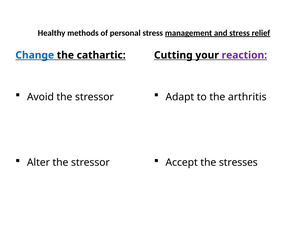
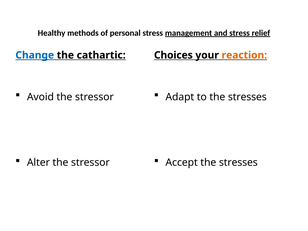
Cutting: Cutting -> Choices
reaction colour: purple -> orange
to the arthritis: arthritis -> stresses
